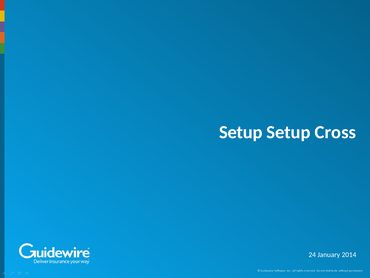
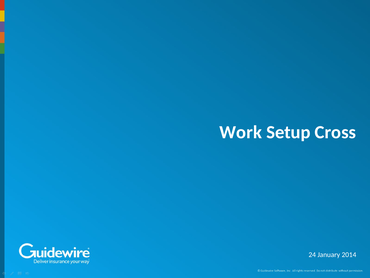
Setup at (241, 132): Setup -> Work
